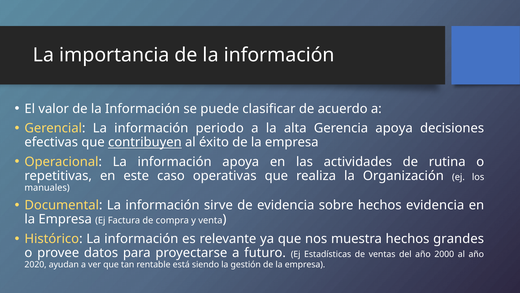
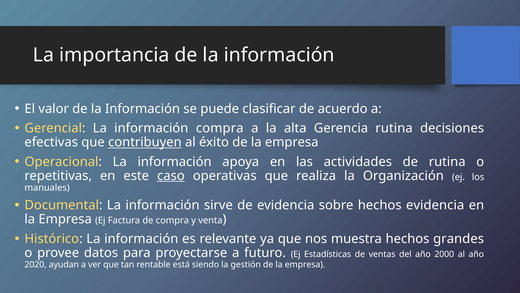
información periodo: periodo -> compra
Gerencia apoya: apoya -> rutina
caso underline: none -> present
